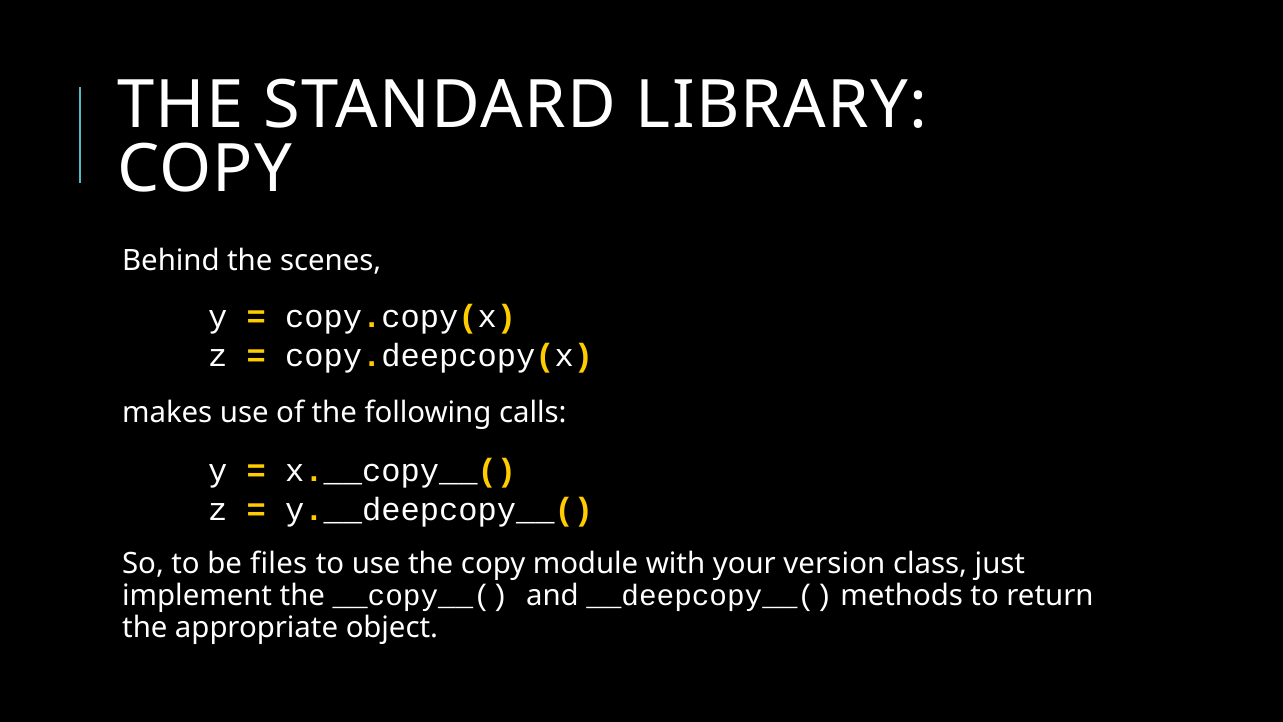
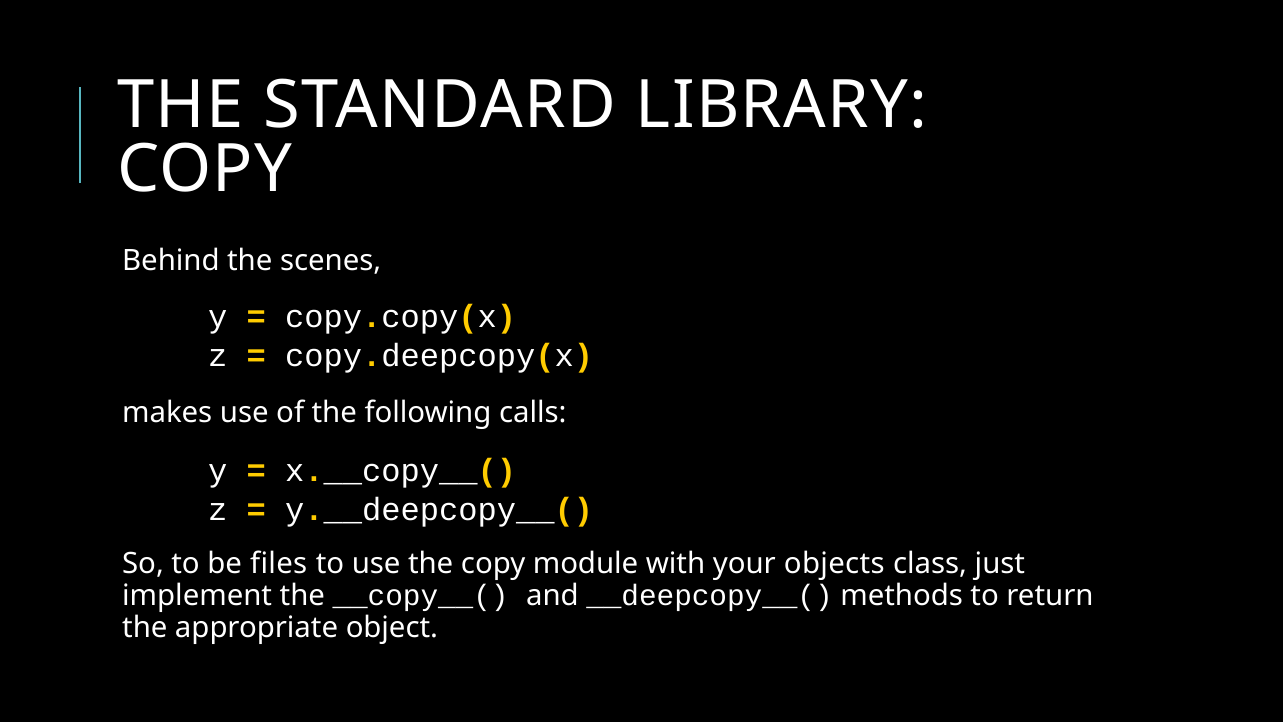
version: version -> objects
